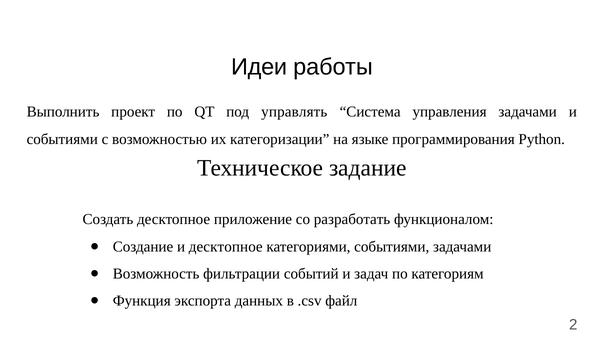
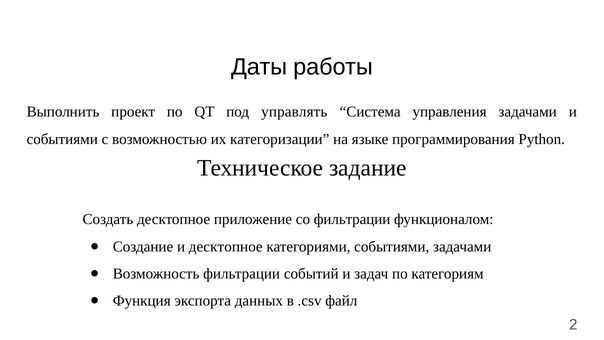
Идеи: Идеи -> Даты
со разработать: разработать -> фильтрации
